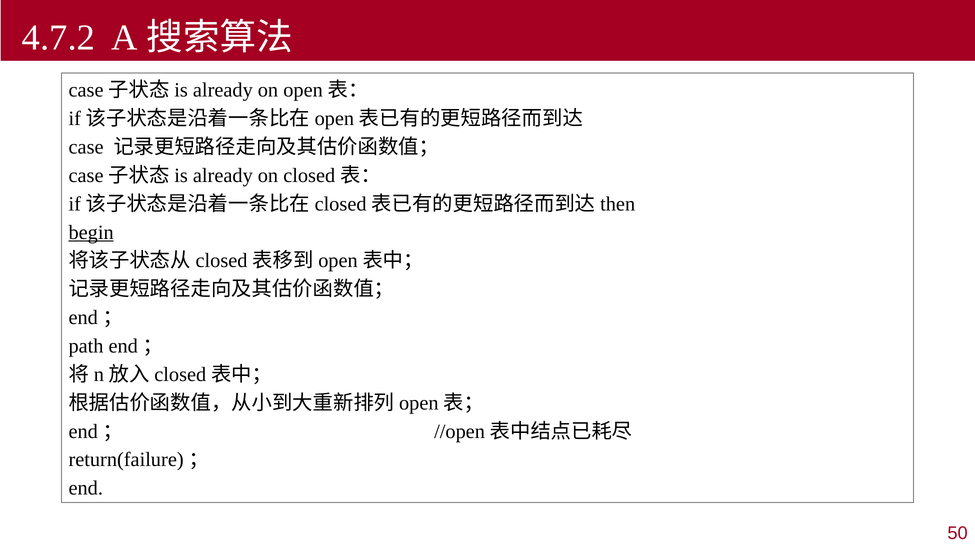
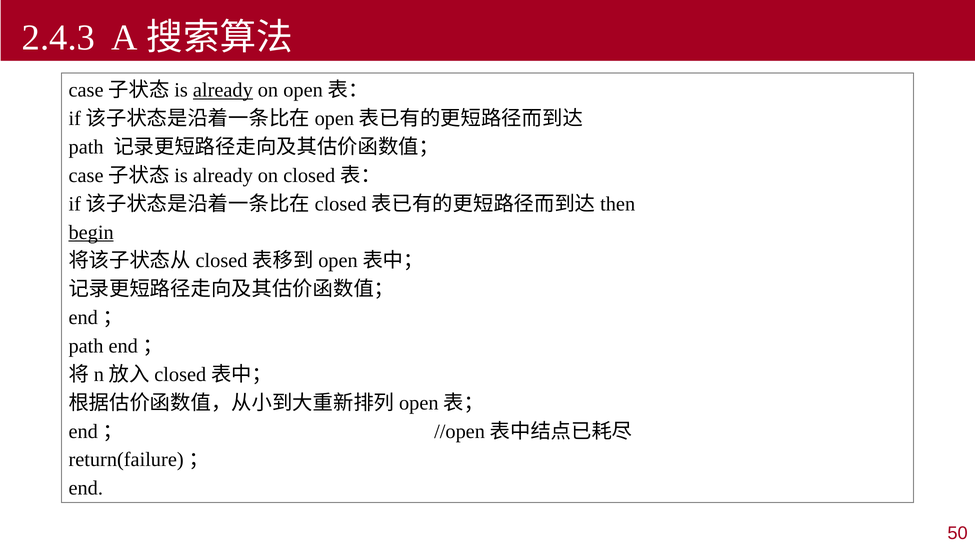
4.7.2: 4.7.2 -> 2.4.3
already at (223, 90) underline: none -> present
case at (86, 147): case -> path
